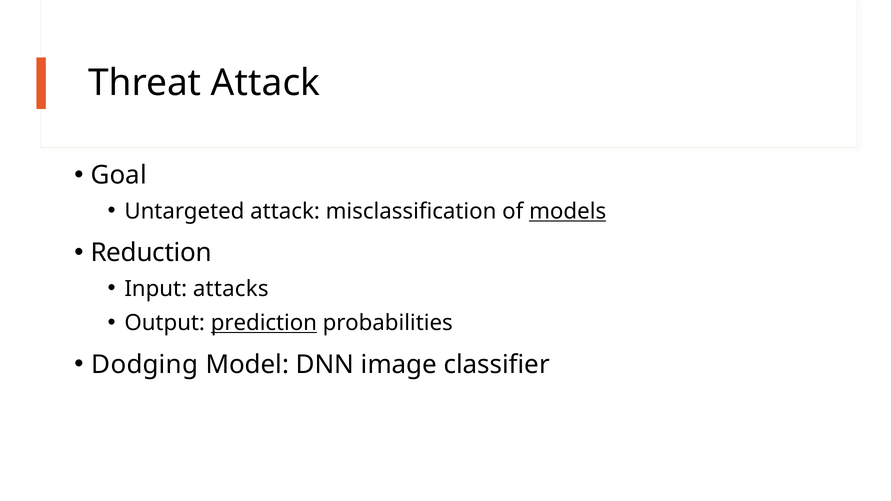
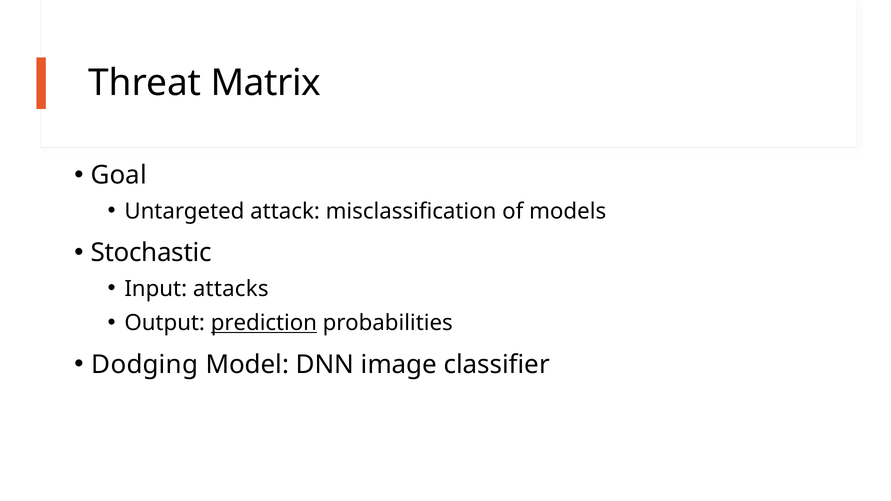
Threat Attack: Attack -> Matrix
models underline: present -> none
Reduction: Reduction -> Stochastic
